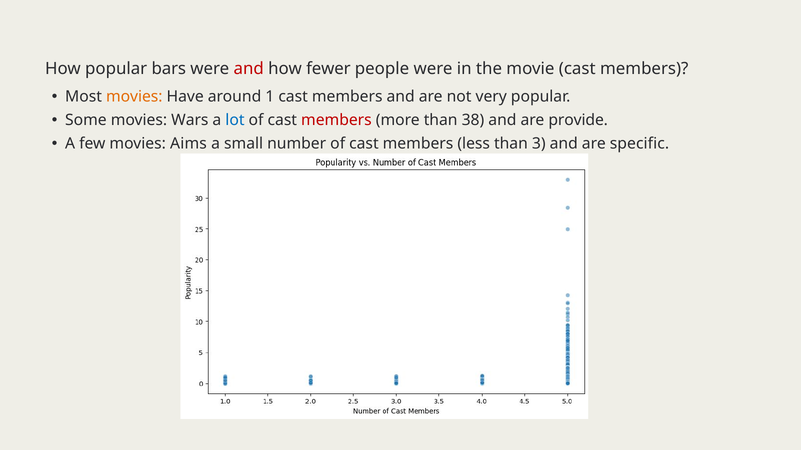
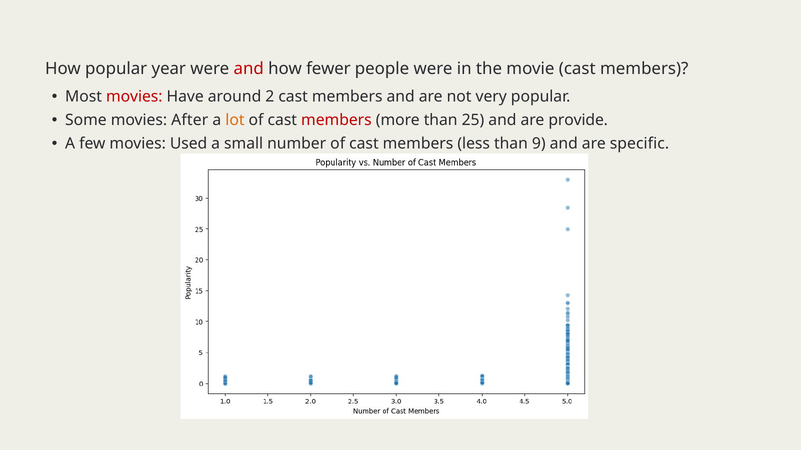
bars: bars -> year
movies at (134, 97) colour: orange -> red
1: 1 -> 2
Wars: Wars -> After
lot colour: blue -> orange
38: 38 -> 25
Aims: Aims -> Used
3: 3 -> 9
